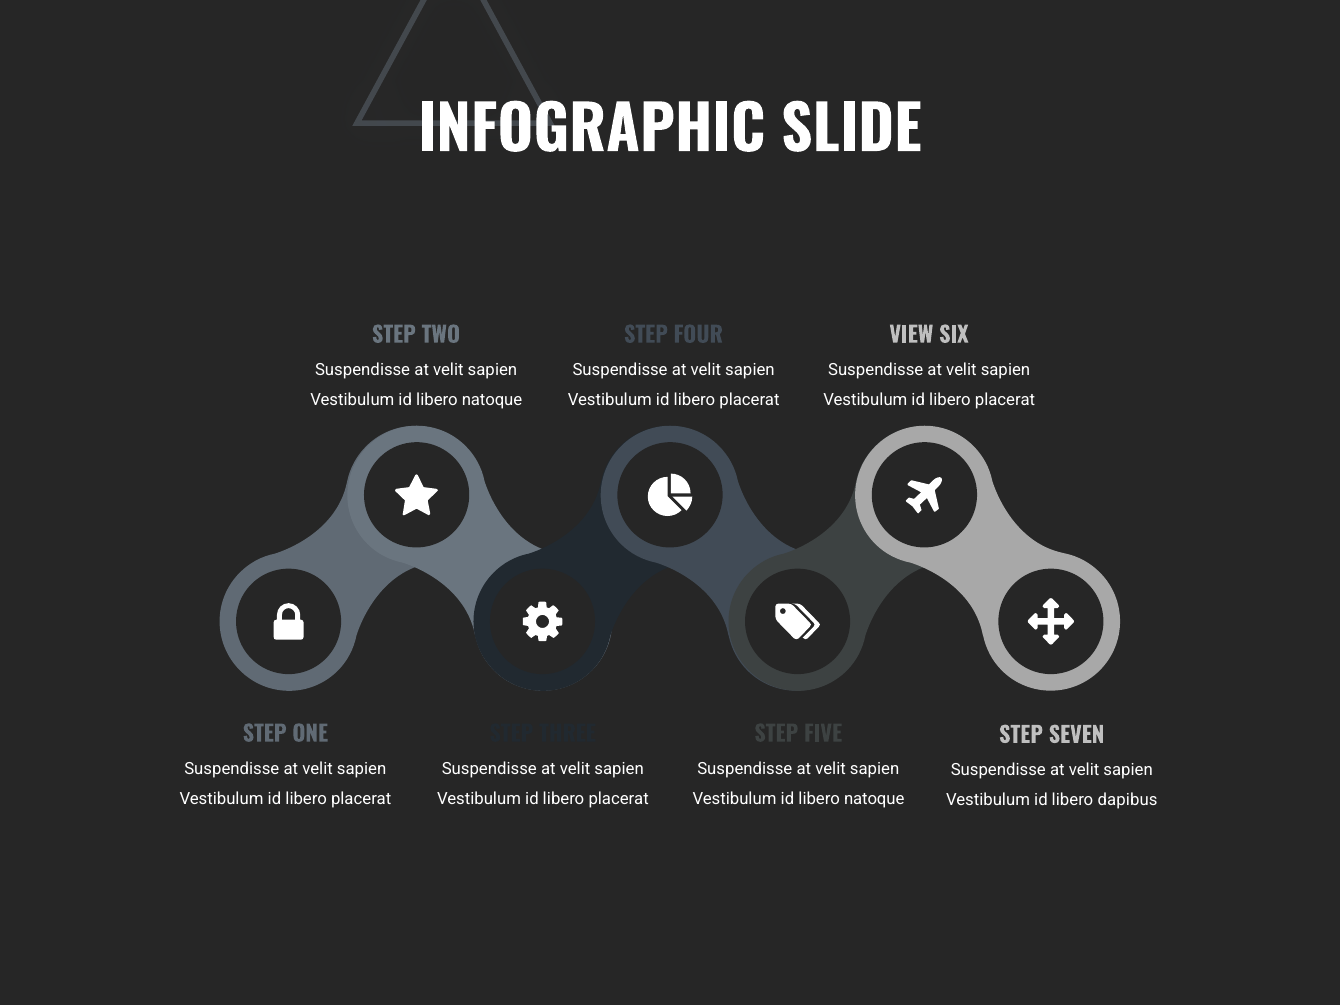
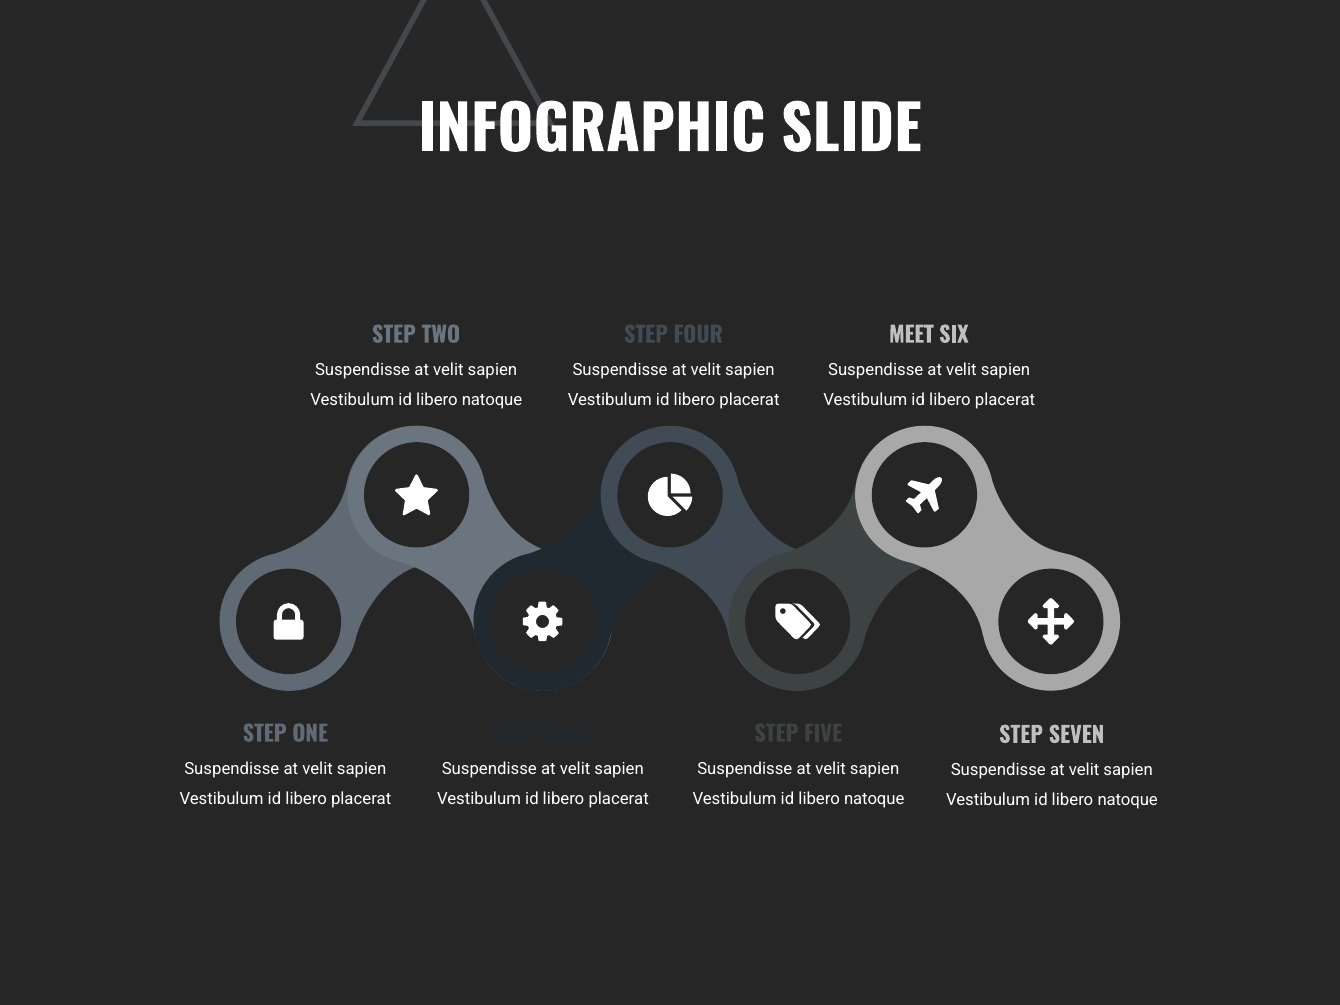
VIEW: VIEW -> MEET
dapibus at (1128, 800): dapibus -> natoque
